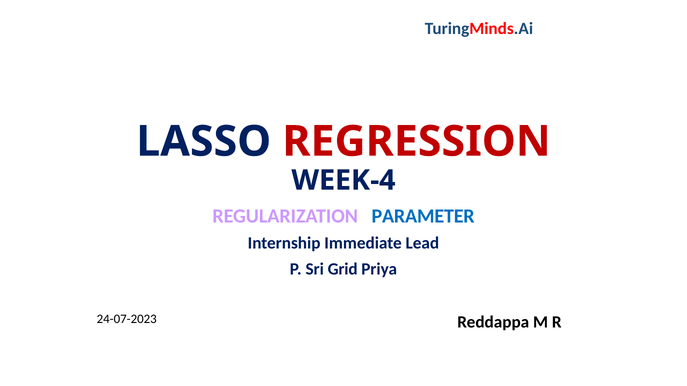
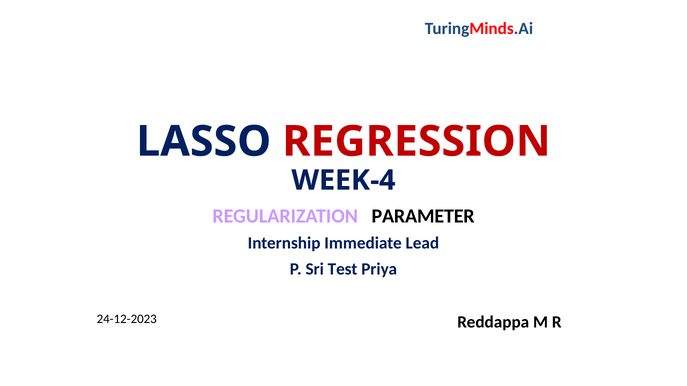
PARAMETER colour: blue -> black
Grid: Grid -> Test
24-07-2023: 24-07-2023 -> 24-12-2023
